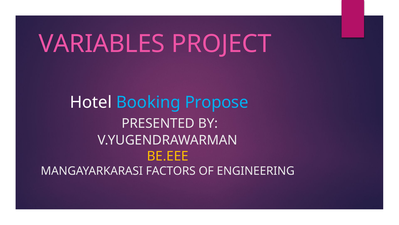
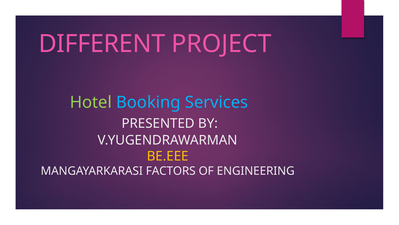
VARIABLES: VARIABLES -> DIFFERENT
Hotel colour: white -> light green
Propose: Propose -> Services
